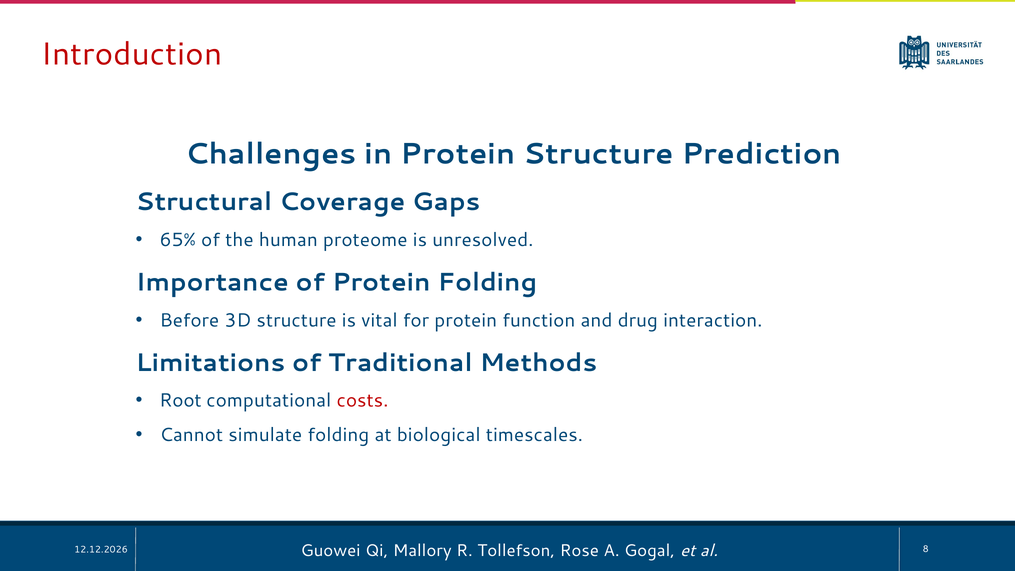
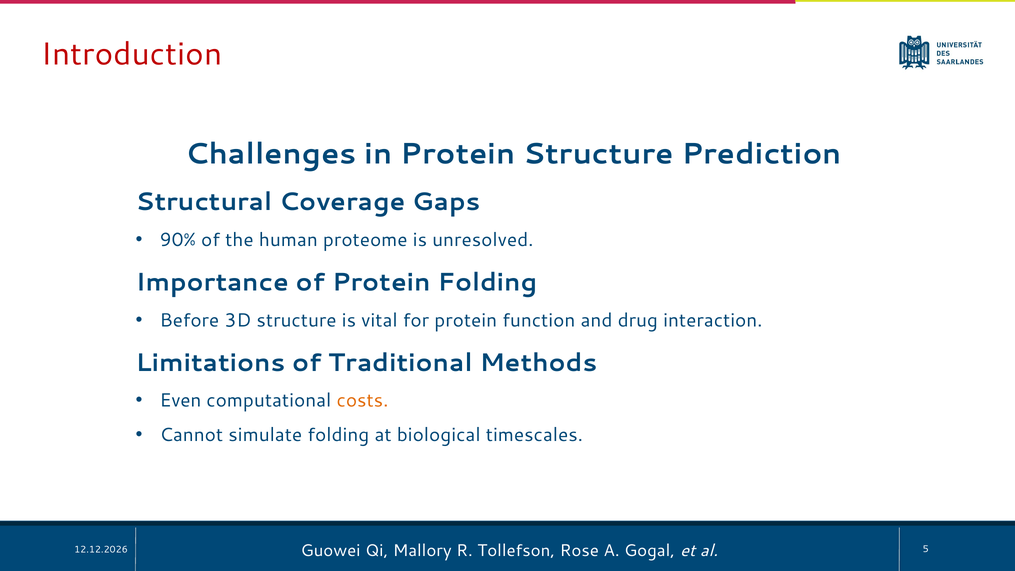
65%: 65% -> 90%
Root: Root -> Even
costs colour: red -> orange
8: 8 -> 5
